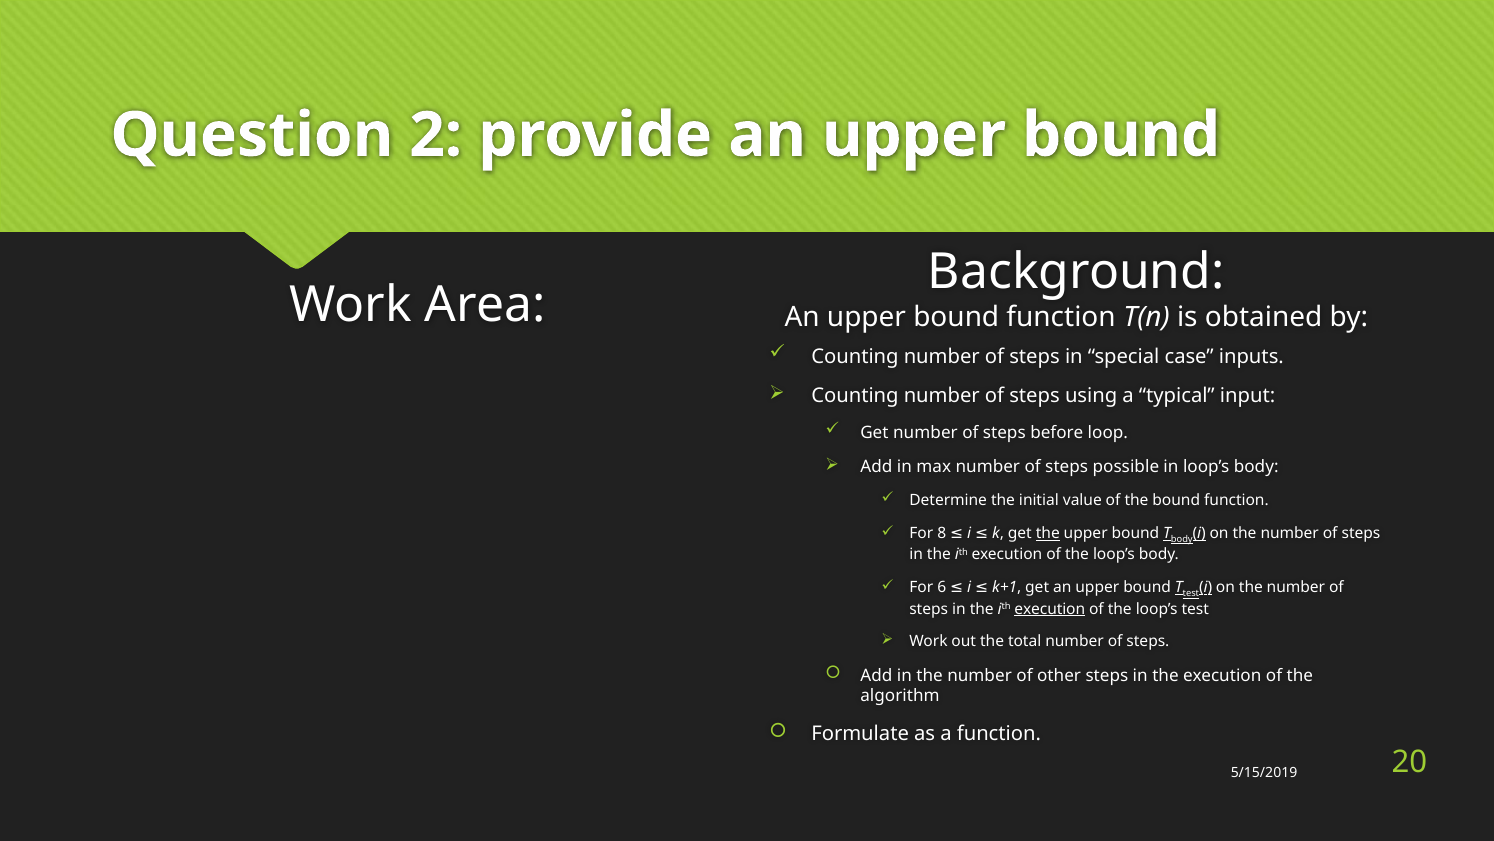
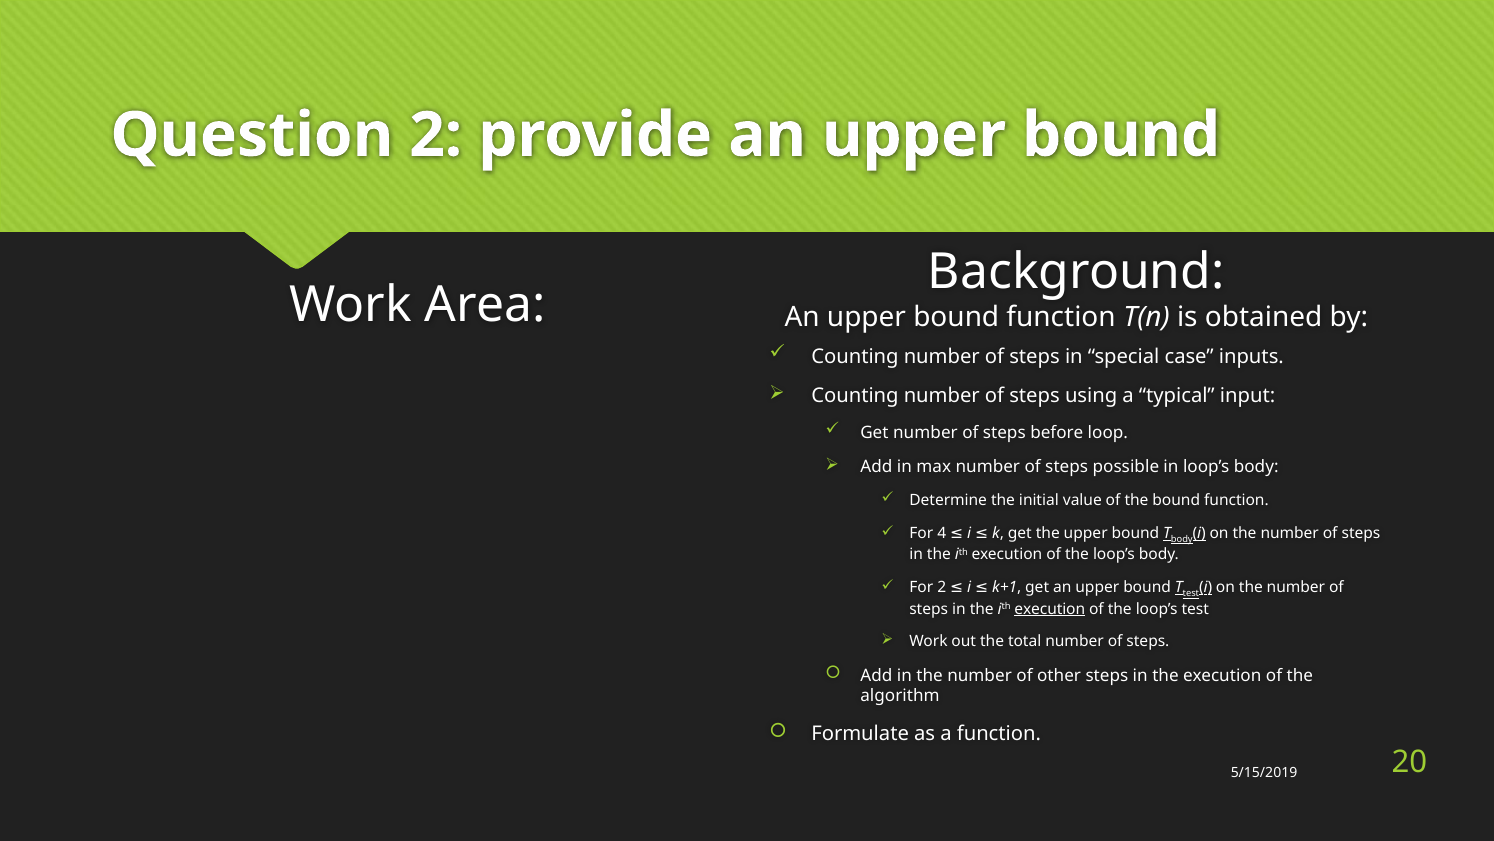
8: 8 -> 4
the at (1048, 533) underline: present -> none
For 6: 6 -> 2
